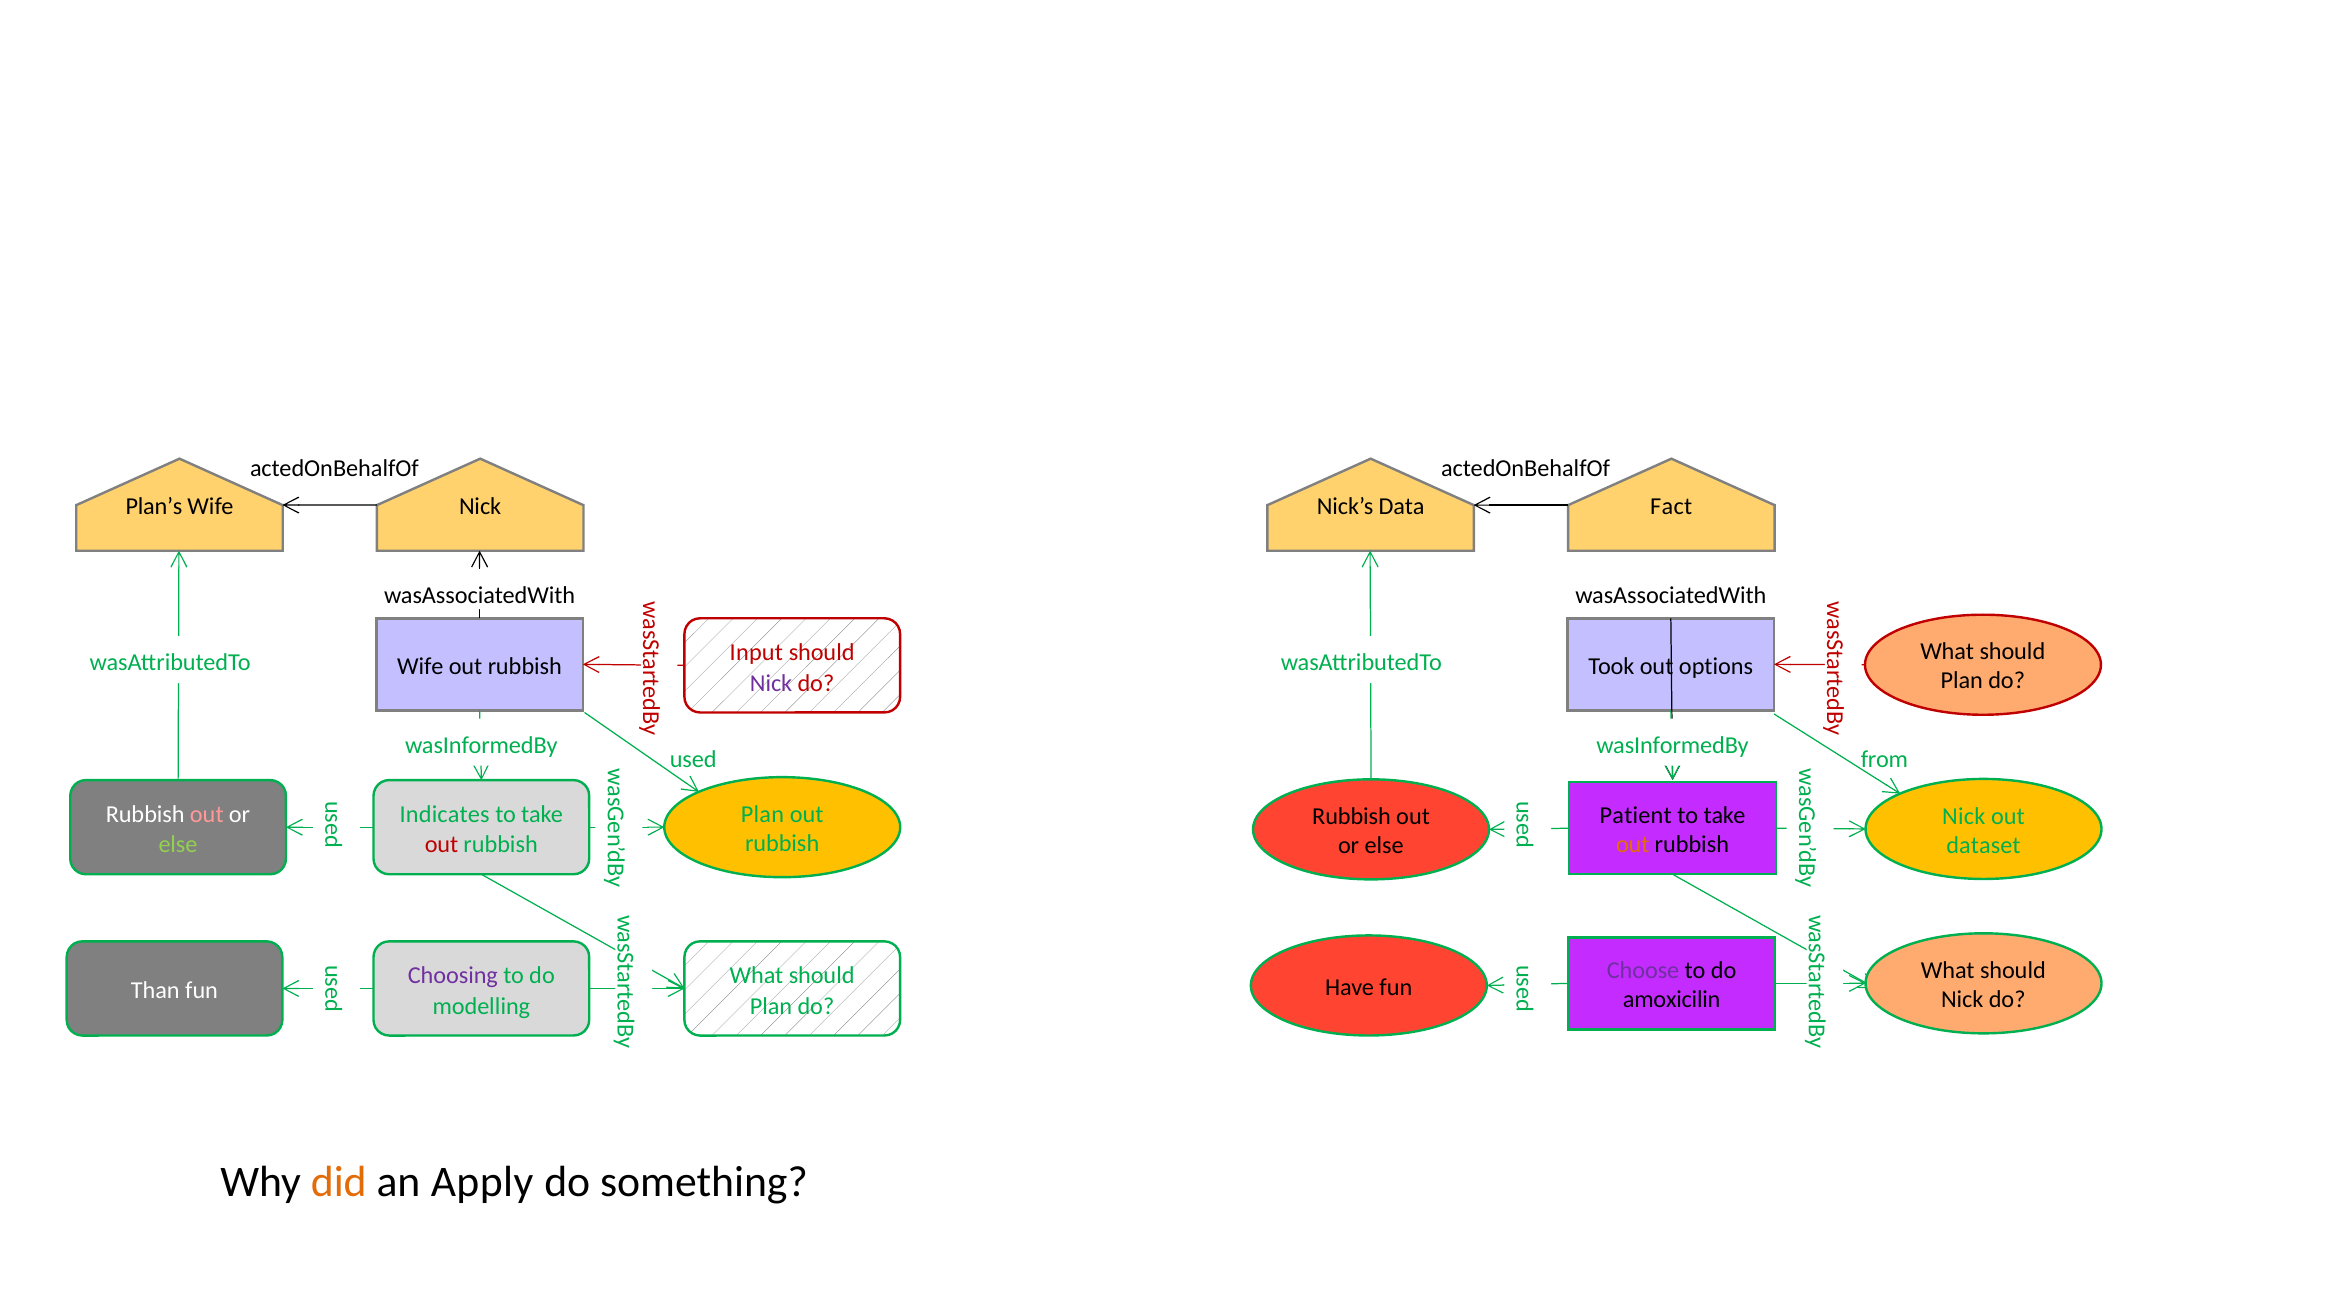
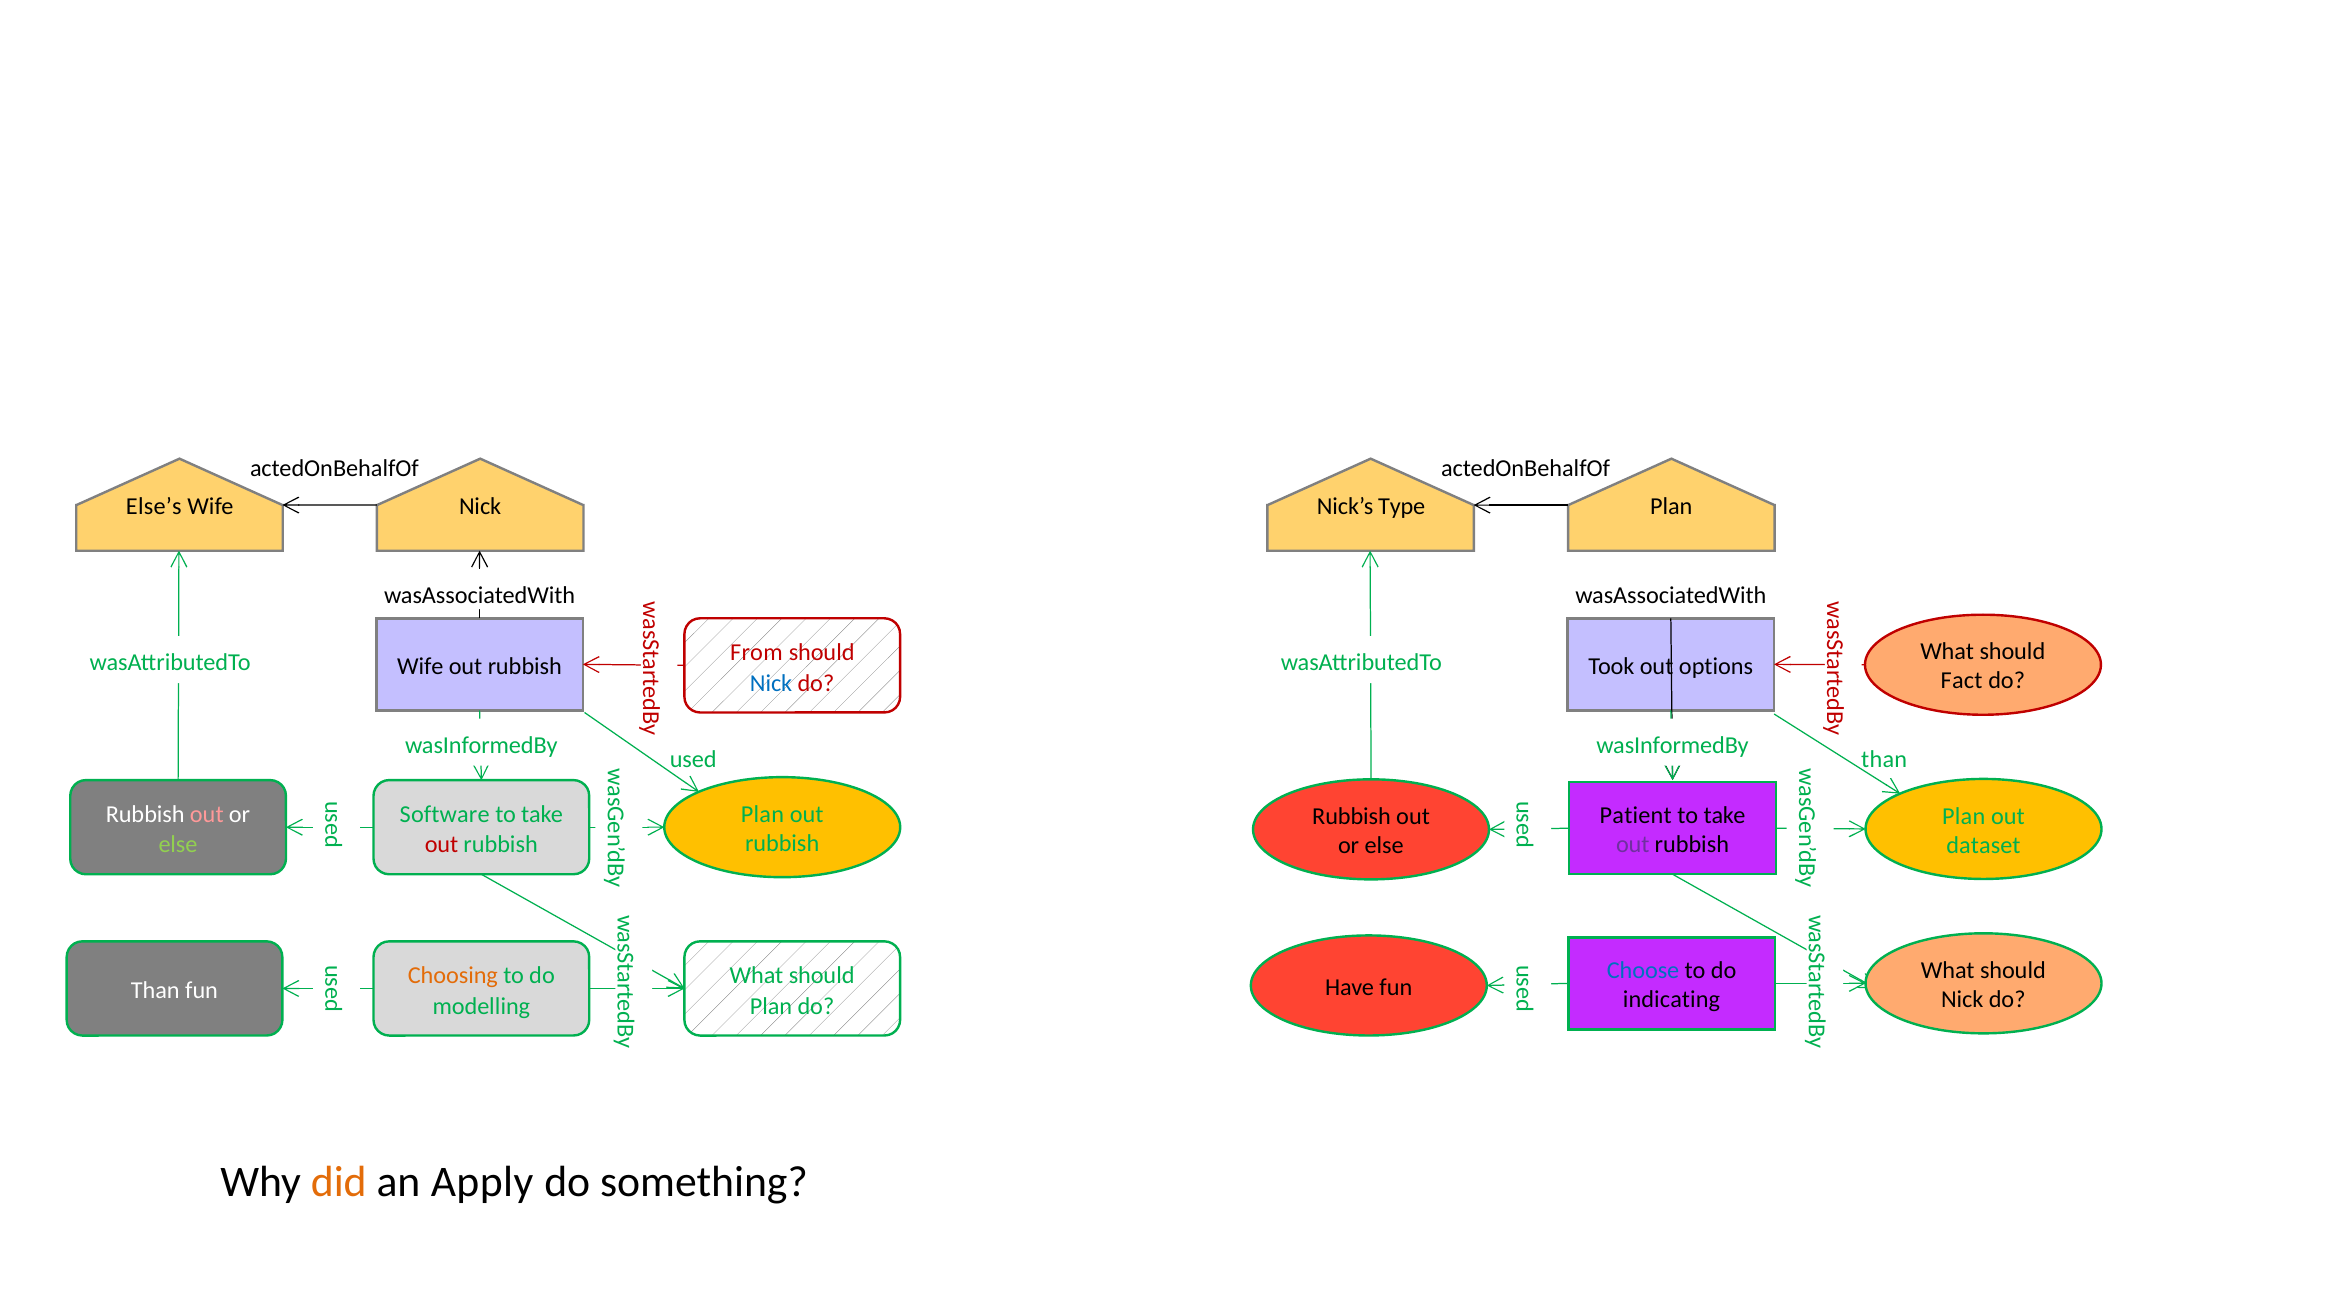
Plan’s: Plan’s -> Else’s
Data: Data -> Type
Fact at (1671, 507): Fact -> Plan
Input: Input -> From
Plan at (1962, 681): Plan -> Fact
Nick at (771, 683) colour: purple -> blue
from at (1884, 760): from -> than
Indicates: Indicates -> Software
Nick at (1964, 816): Nick -> Plan
out at (1633, 845) colour: orange -> purple
Choose colour: purple -> blue
Choosing colour: purple -> orange
amoxicilin: amoxicilin -> indicating
